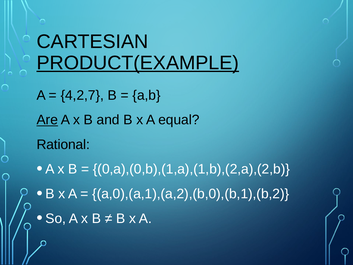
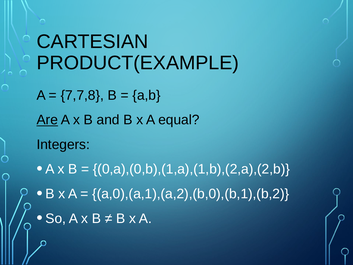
PRODUCT(EXAMPLE underline: present -> none
4,2,7: 4,2,7 -> 7,7,8
Rational: Rational -> Integers
